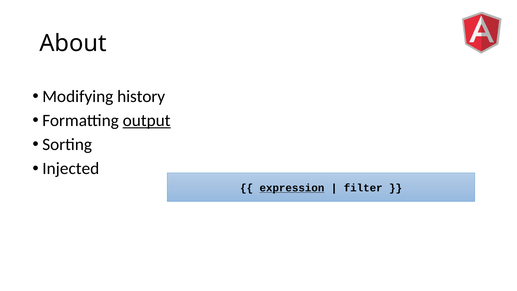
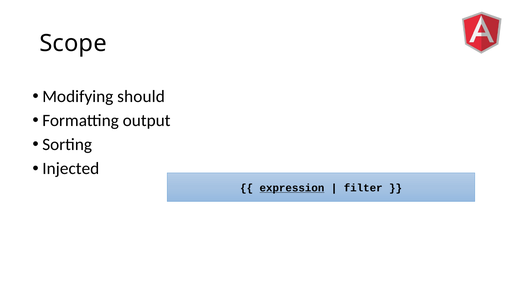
About: About -> Scope
history: history -> should
output underline: present -> none
